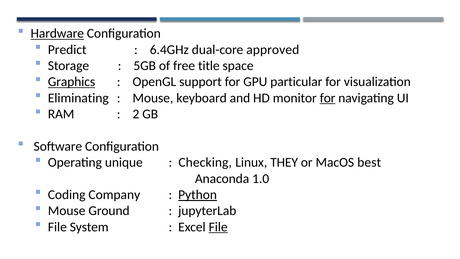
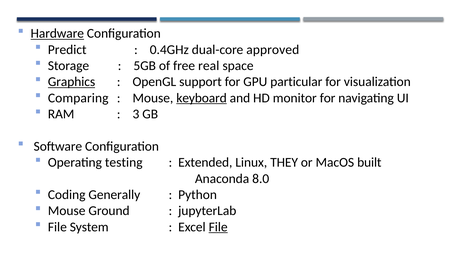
6.4GHz: 6.4GHz -> 0.4GHz
title: title -> real
Eliminating: Eliminating -> Comparing
keyboard underline: none -> present
for at (328, 98) underline: present -> none
2: 2 -> 3
unique: unique -> testing
Checking: Checking -> Extended
best: best -> built
1.0: 1.0 -> 8.0
Company: Company -> Generally
Python underline: present -> none
